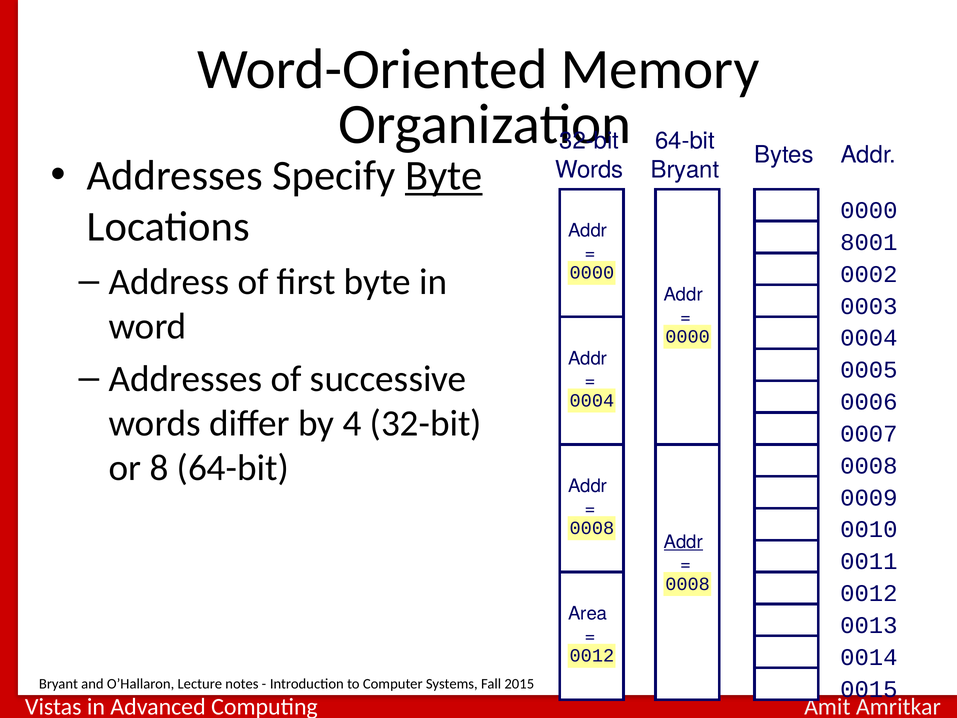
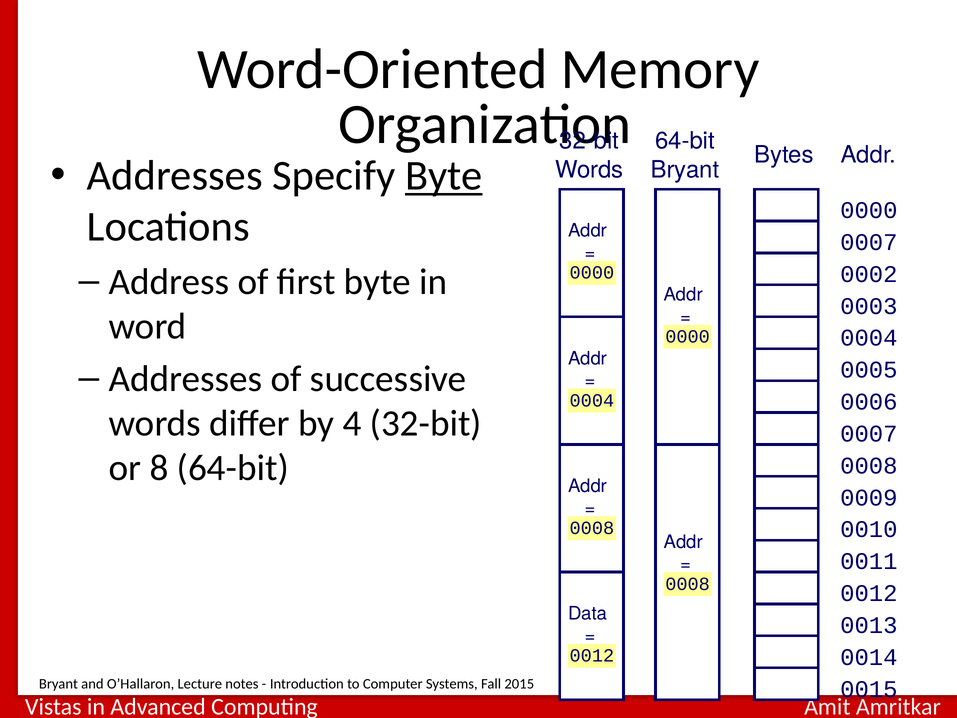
8001 at (869, 242): 8001 -> 0007
Addr at (683, 542) underline: present -> none
Area: Area -> Data
